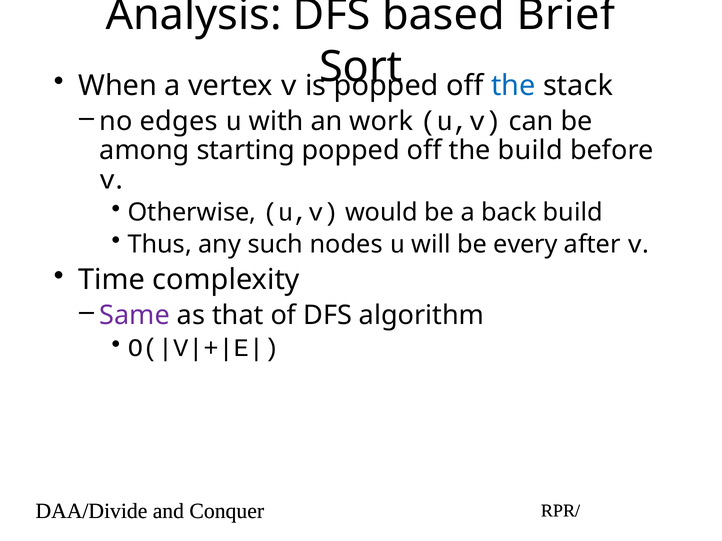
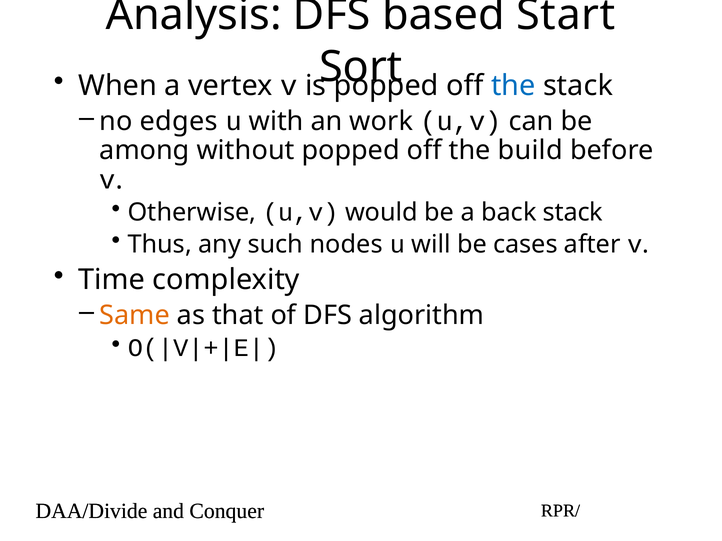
Brief: Brief -> Start
starting: starting -> without
back build: build -> stack
every: every -> cases
Same colour: purple -> orange
